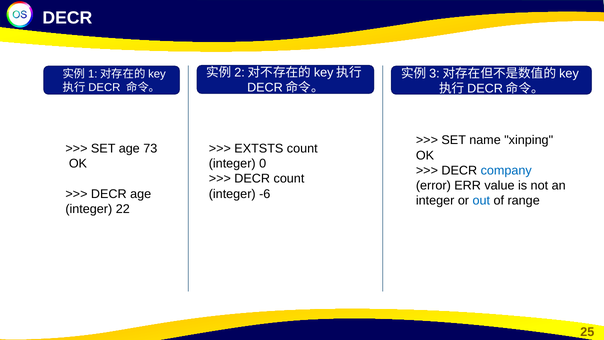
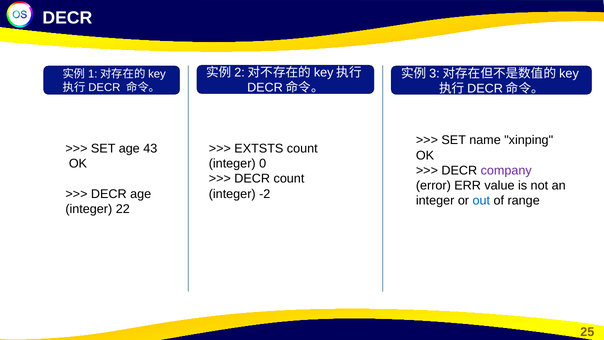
73: 73 -> 43
company colour: blue -> purple
-6: -6 -> -2
